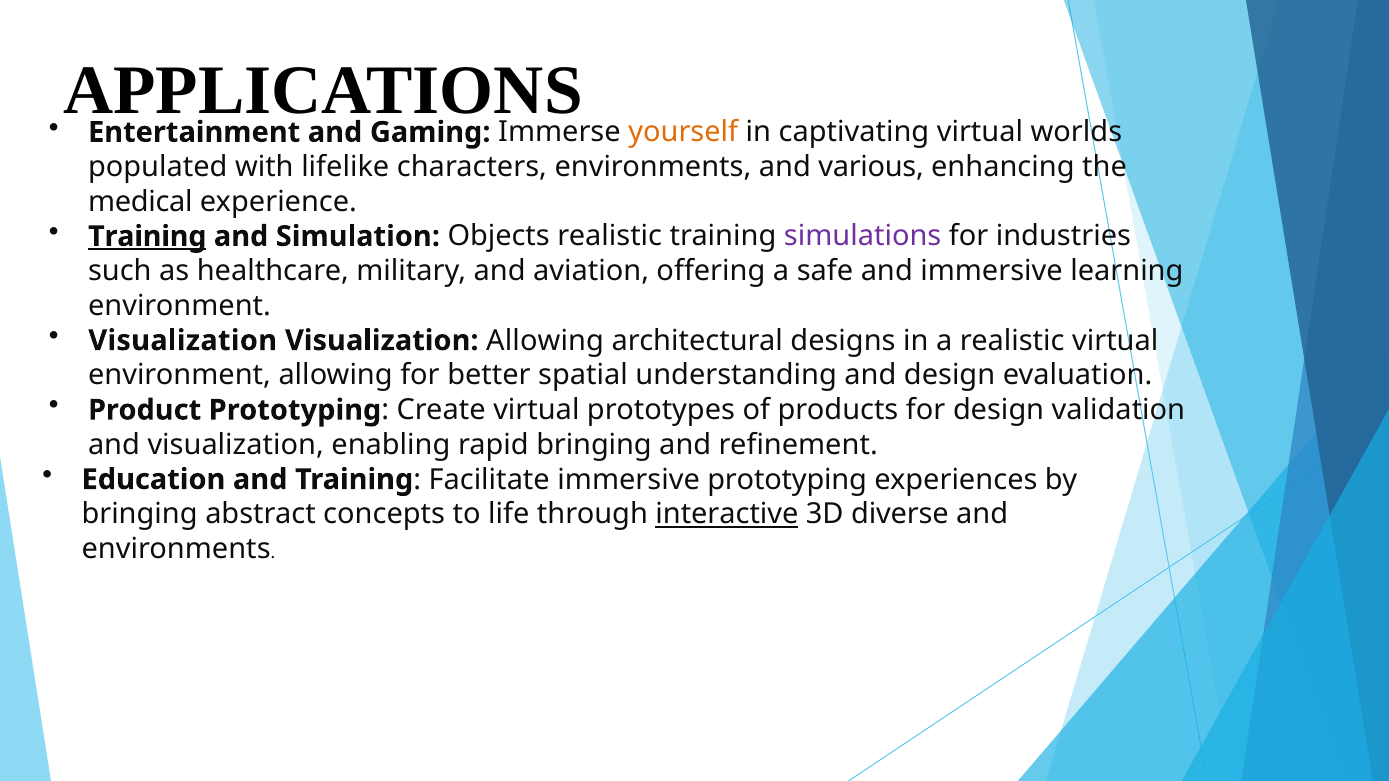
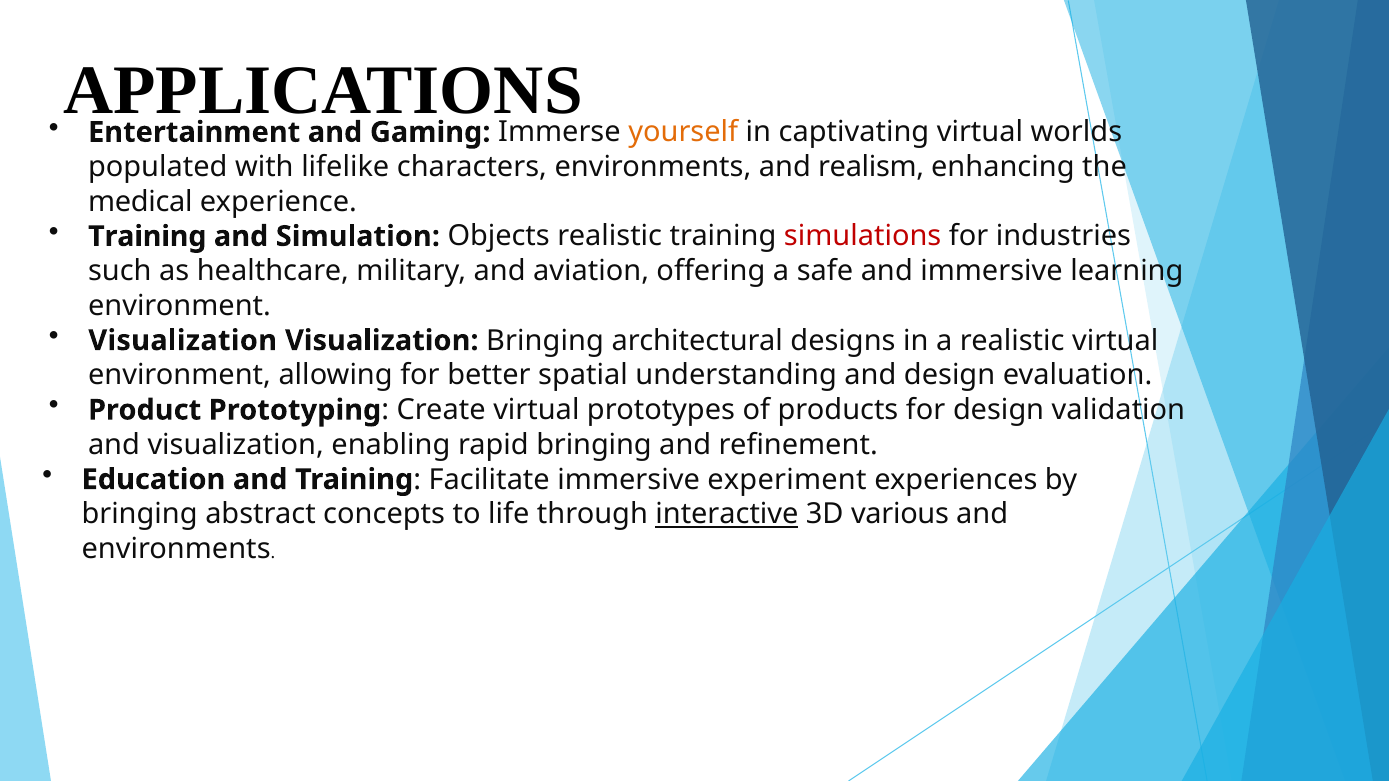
various: various -> realism
Training at (147, 236) underline: present -> none
simulations colour: purple -> red
Visualization Allowing: Allowing -> Bringing
immersive prototyping: prototyping -> experiment
diverse: diverse -> various
